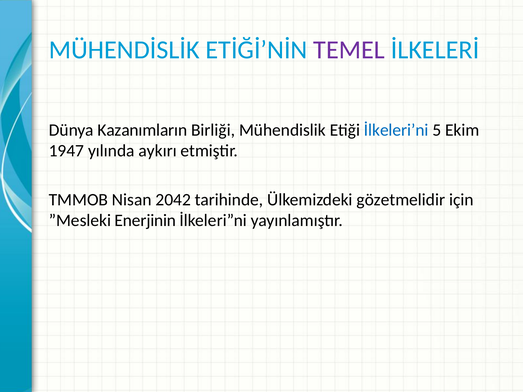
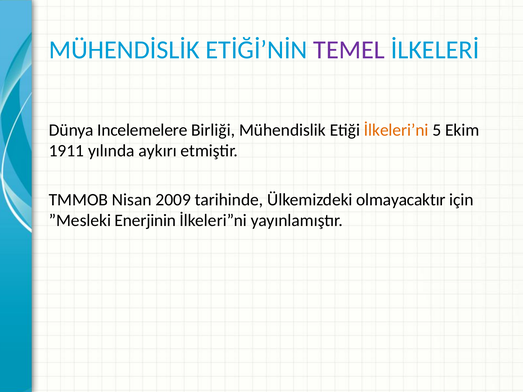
Kazanımların: Kazanımların -> Incelemelere
İlkeleri’ni colour: blue -> orange
1947: 1947 -> 1911
2042: 2042 -> 2009
gözetmelidir: gözetmelidir -> olmayacaktır
